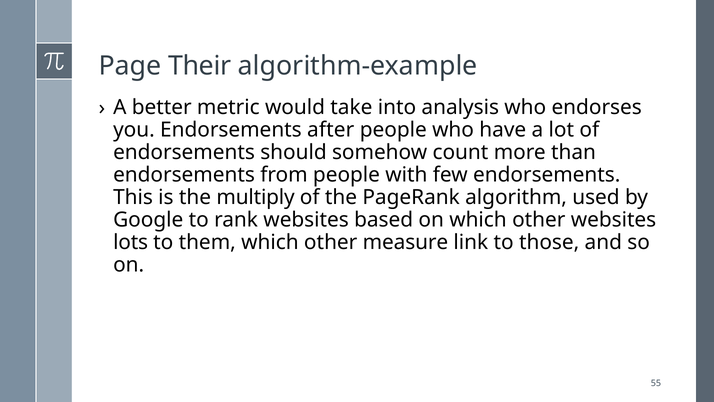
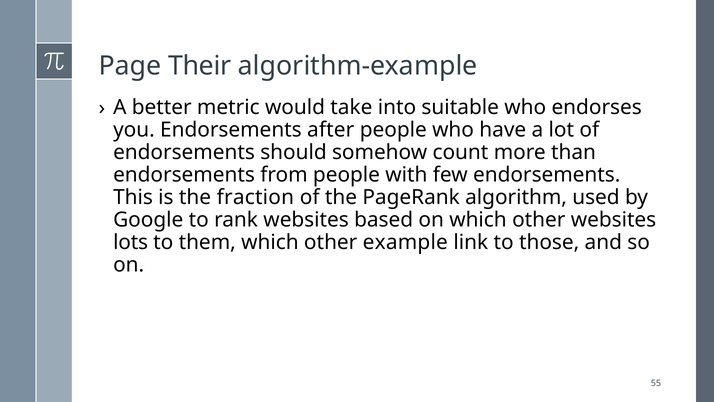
analysis: analysis -> suitable
multiply: multiply -> fraction
measure: measure -> example
